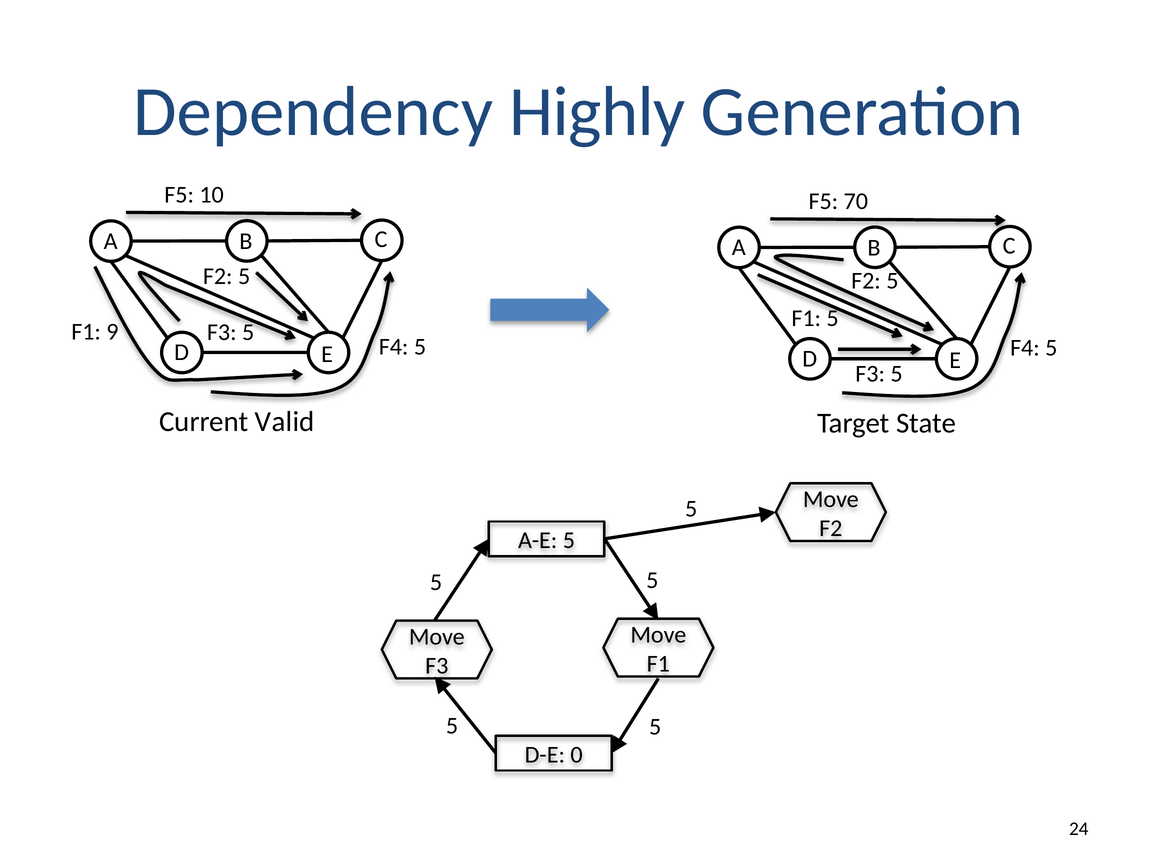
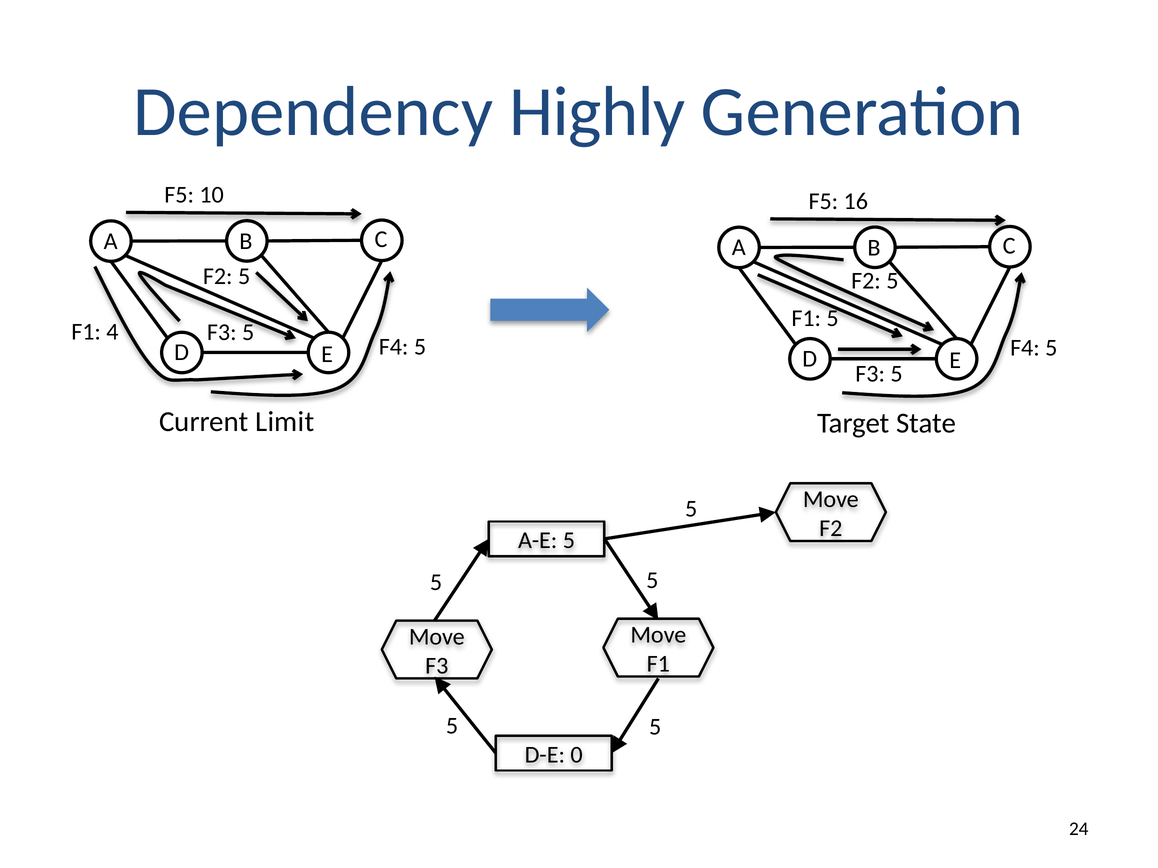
70: 70 -> 16
9: 9 -> 4
Valid: Valid -> Limit
